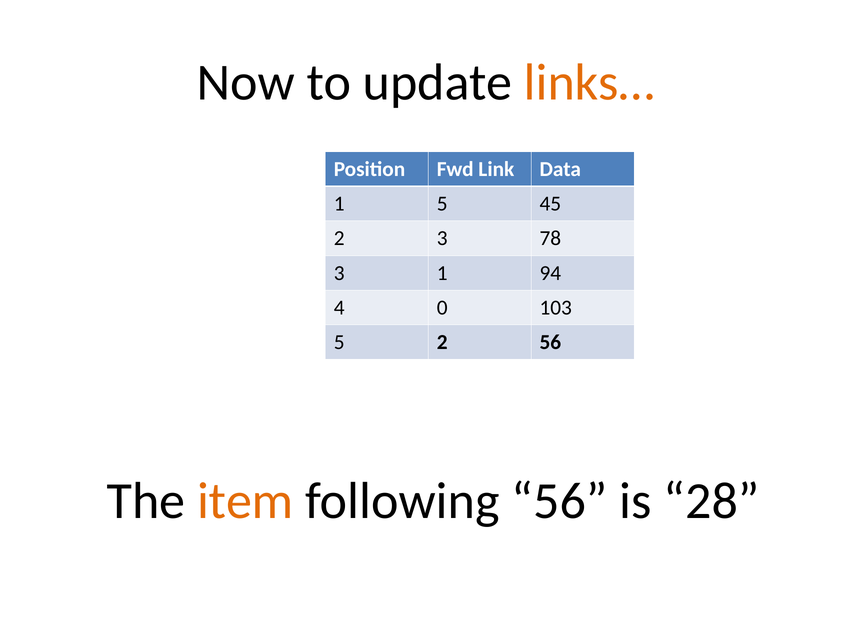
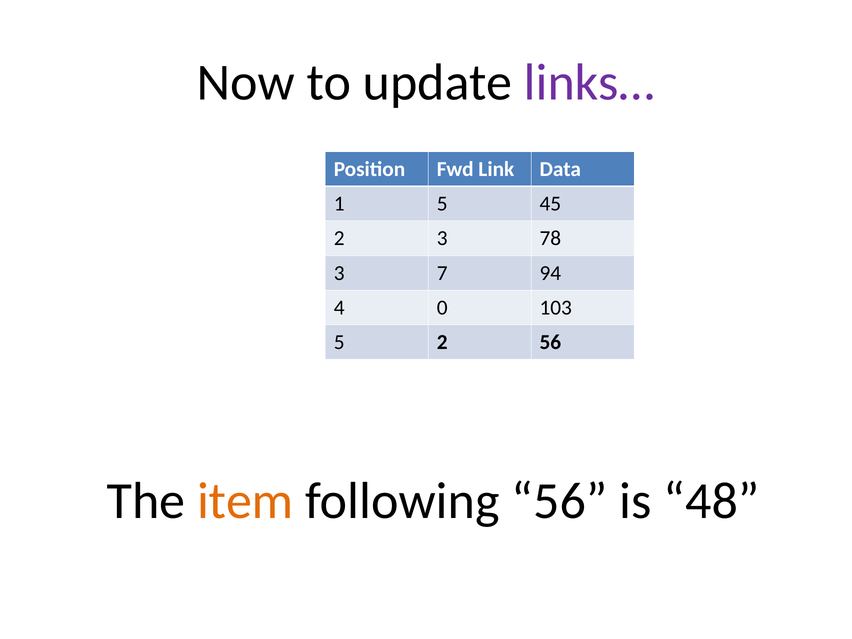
links… colour: orange -> purple
3 1: 1 -> 7
28: 28 -> 48
